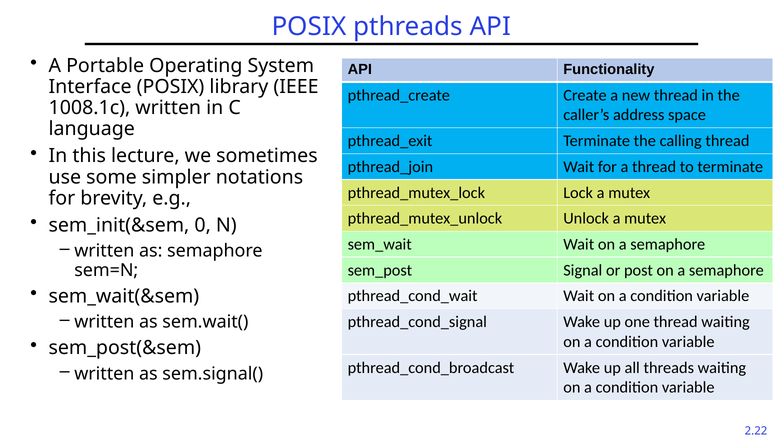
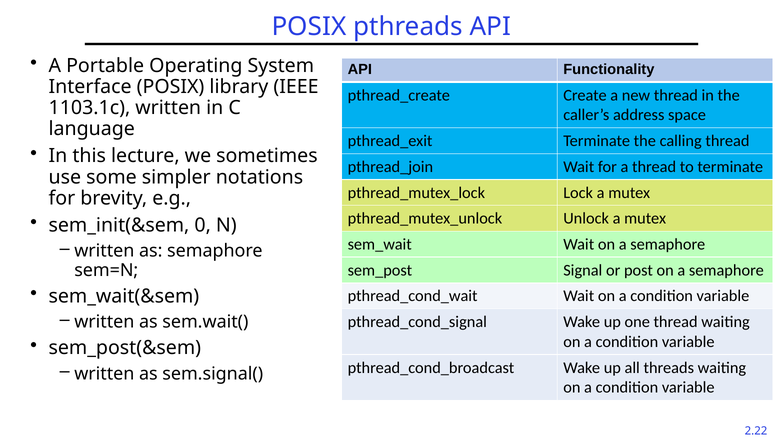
1008.1c: 1008.1c -> 1103.1c
